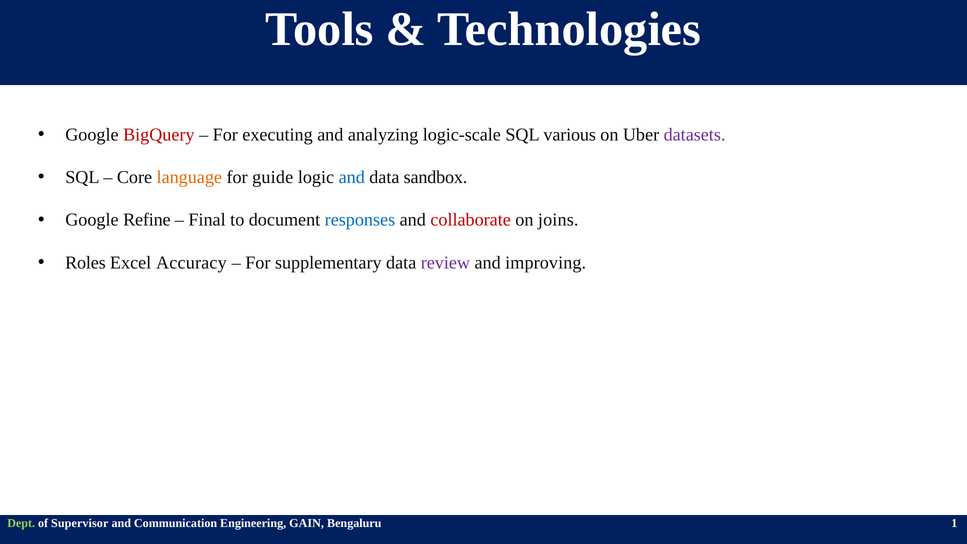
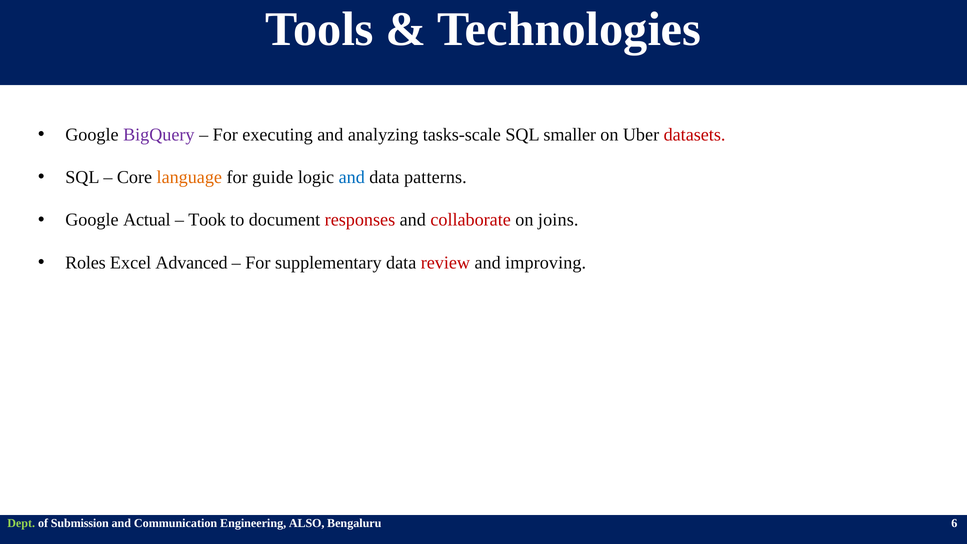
BigQuery colour: red -> purple
logic-scale: logic-scale -> tasks-scale
various: various -> smaller
datasets colour: purple -> red
sandbox: sandbox -> patterns
Refine: Refine -> Actual
Final: Final -> Took
responses colour: blue -> red
Accuracy: Accuracy -> Advanced
review colour: purple -> red
Supervisor: Supervisor -> Submission
GAIN: GAIN -> ALSO
1: 1 -> 6
